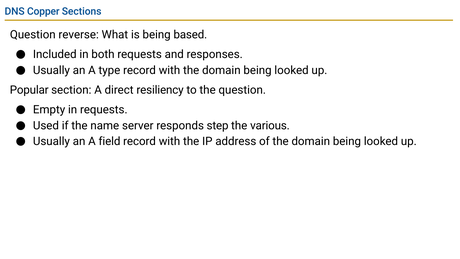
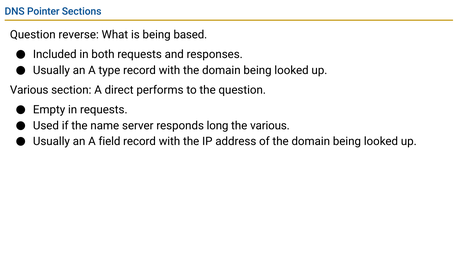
Copper: Copper -> Pointer
Popular at (29, 90): Popular -> Various
resiliency: resiliency -> performs
step: step -> long
